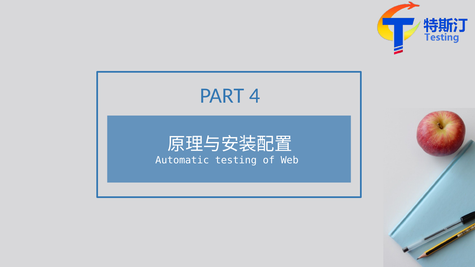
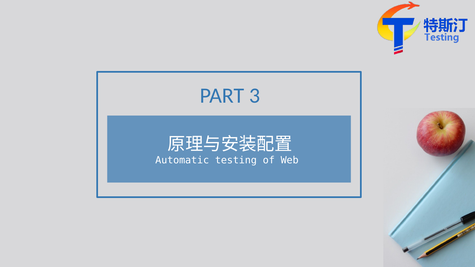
4: 4 -> 3
